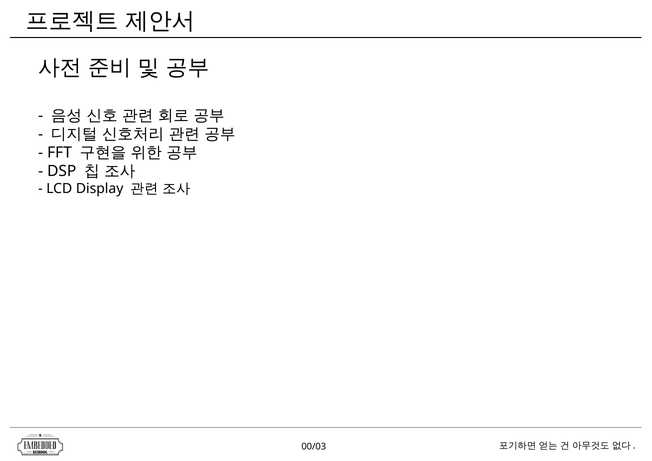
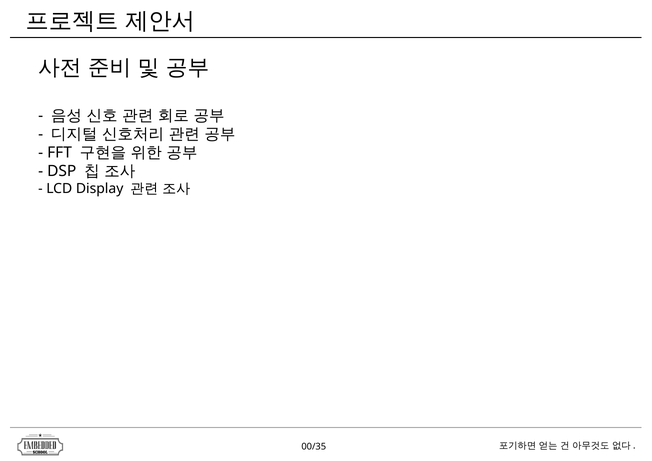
00/03: 00/03 -> 00/35
